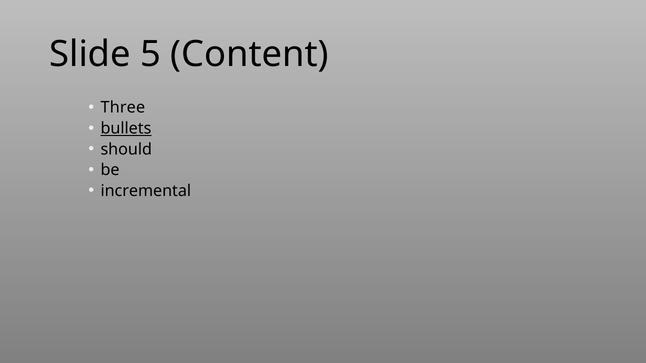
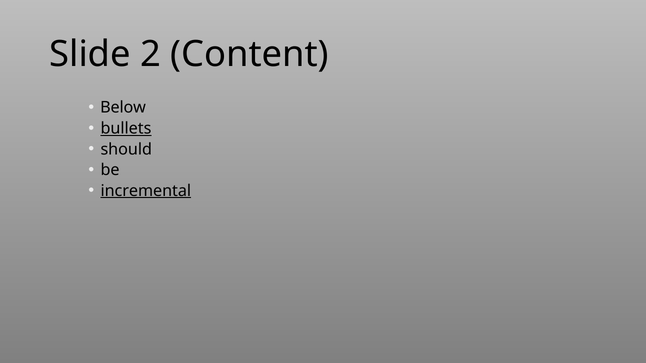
5: 5 -> 2
Three: Three -> Below
incremental underline: none -> present
